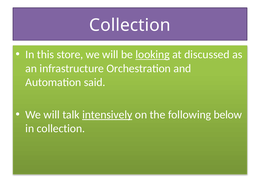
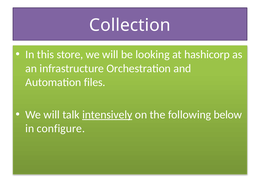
looking underline: present -> none
discussed: discussed -> hashicorp
said: said -> files
in collection: collection -> configure
